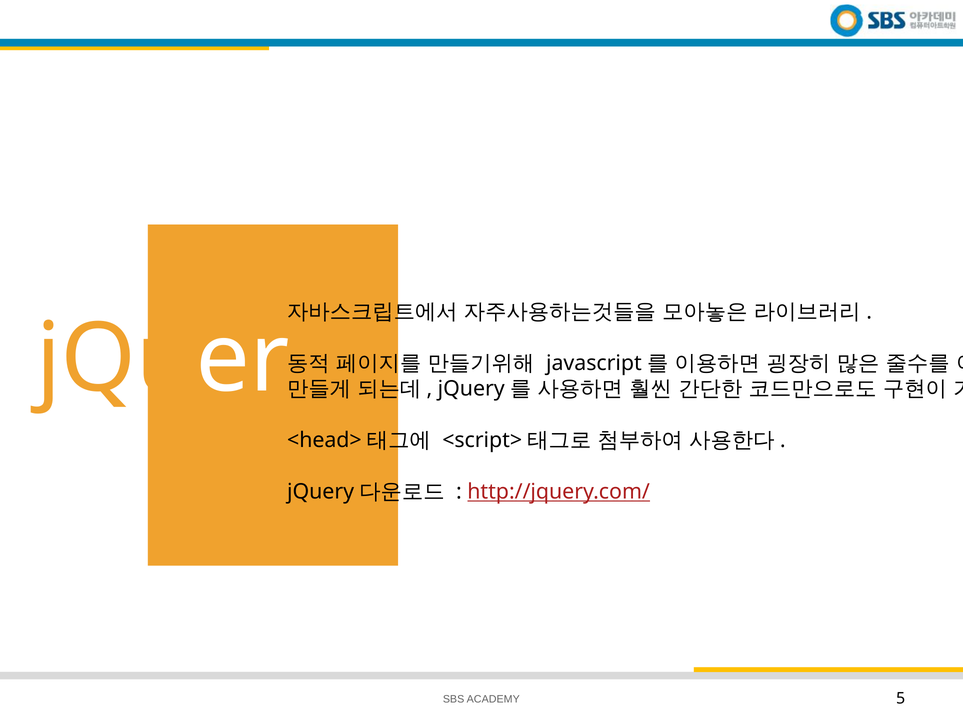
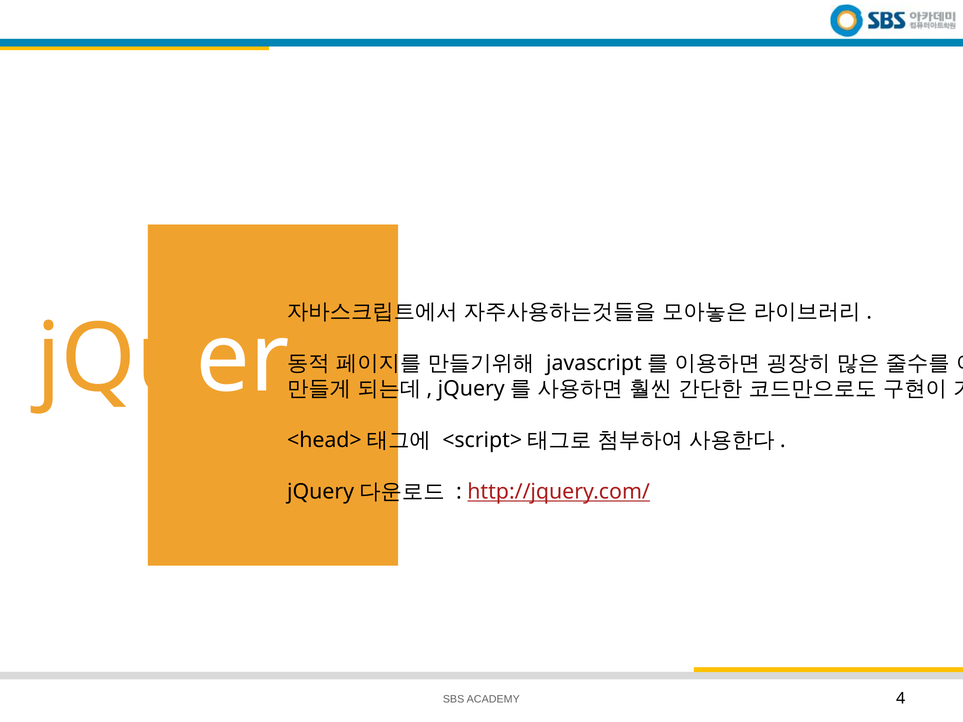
5: 5 -> 4
